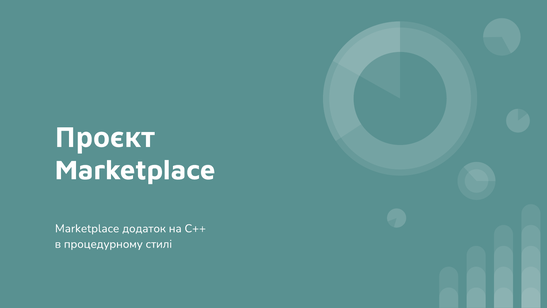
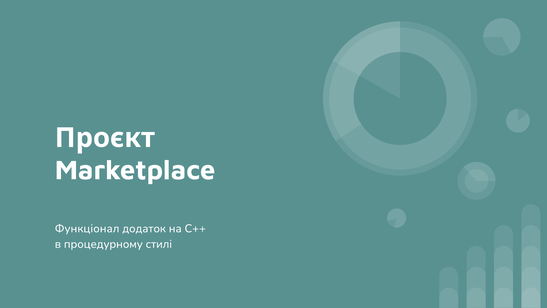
Marketplace at (87, 228): Marketplace -> Функціонал
